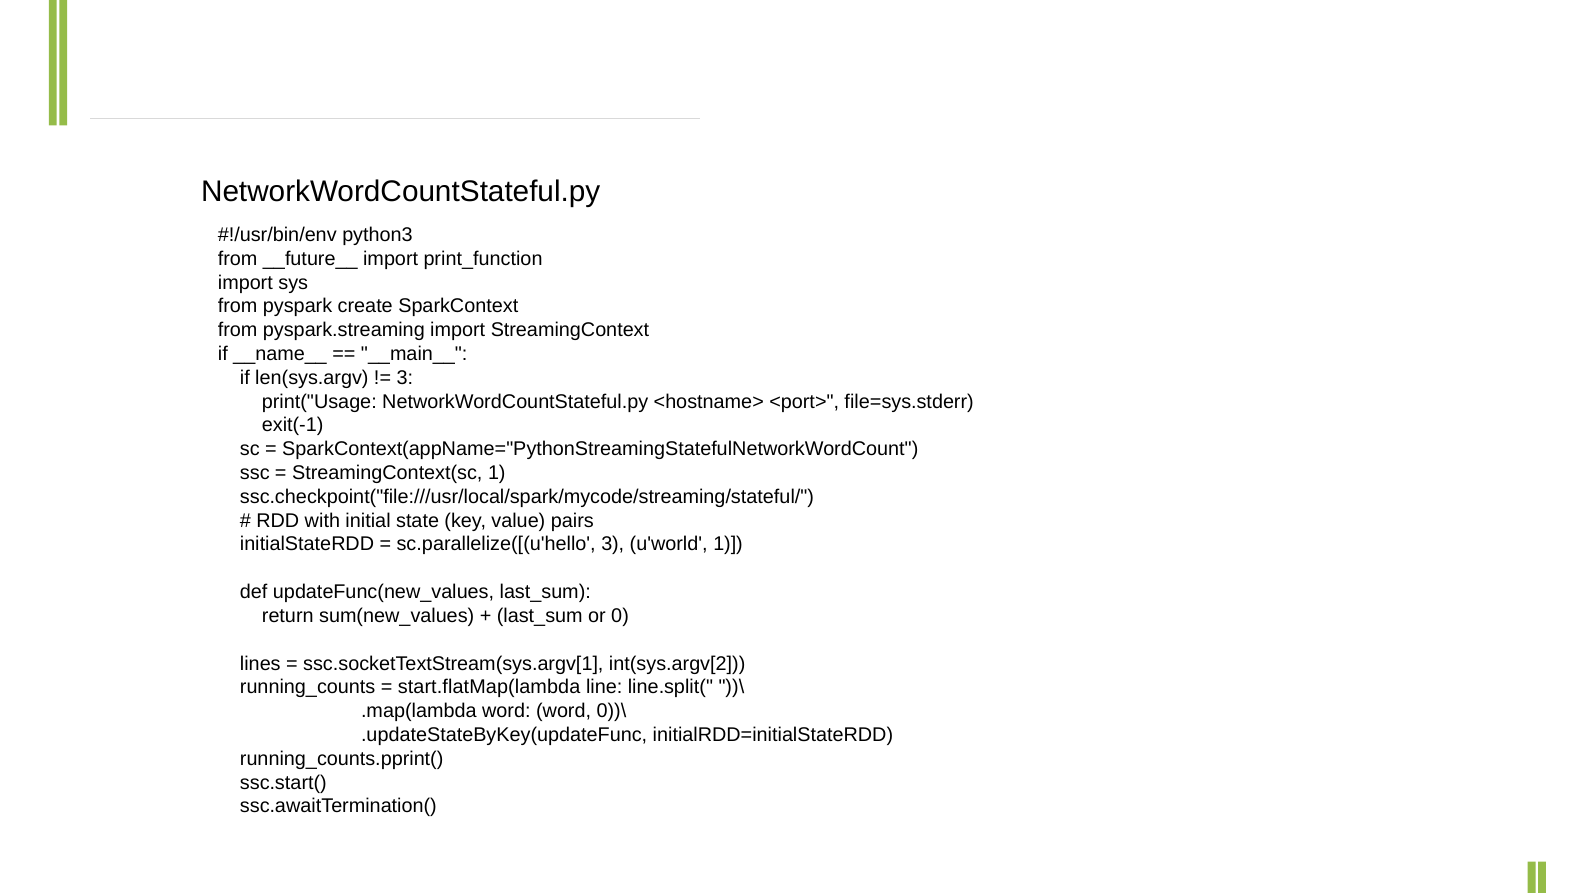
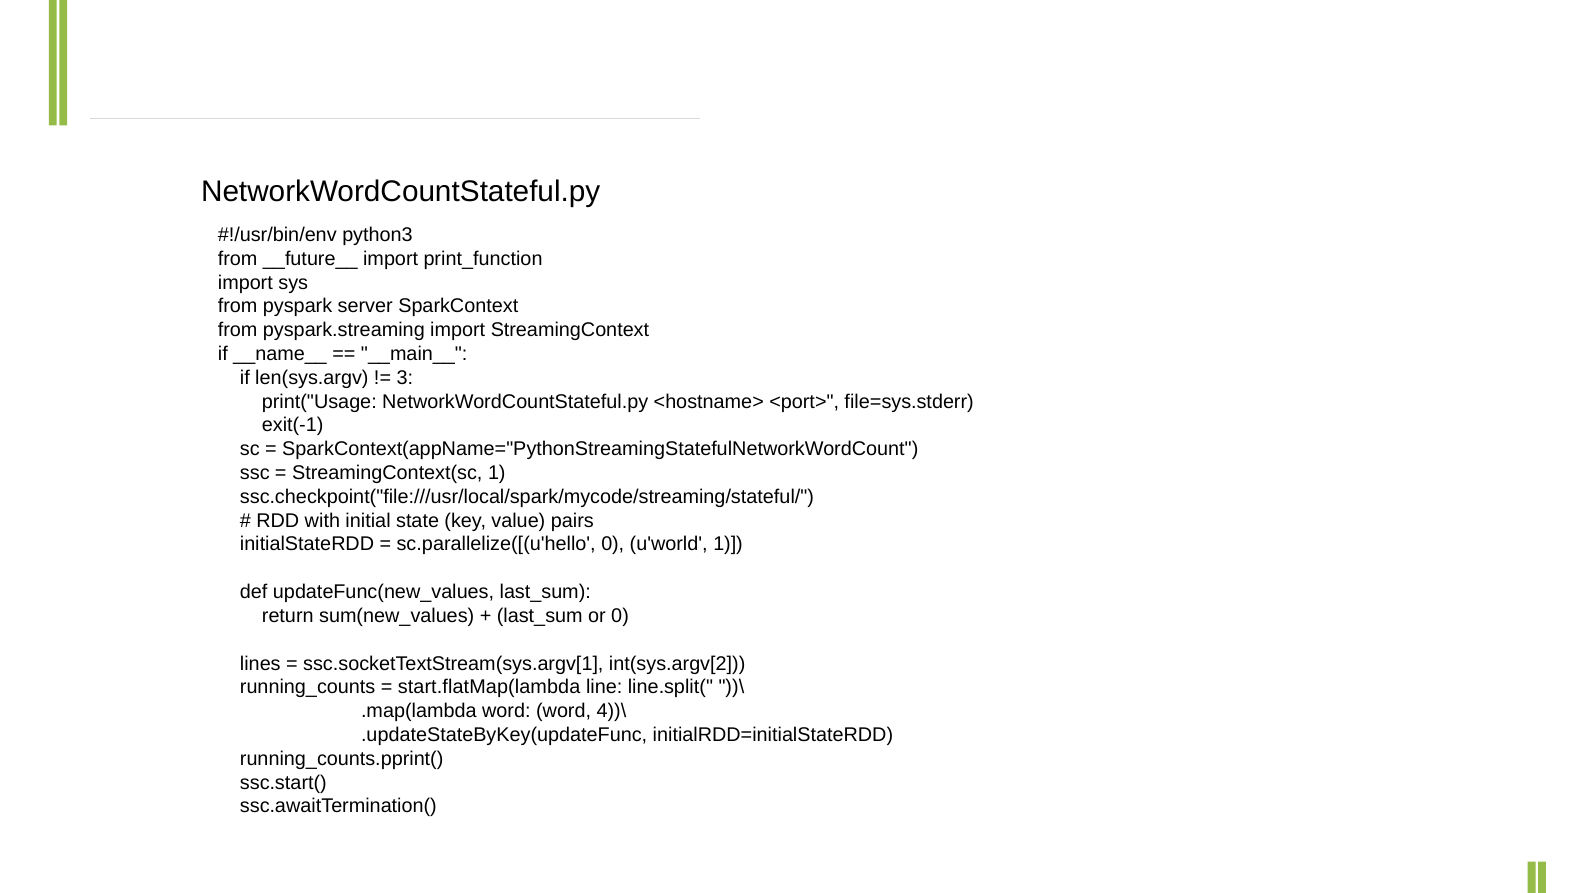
create: create -> server
sc.parallelize([(u'hello 3: 3 -> 0
0))\: 0))\ -> 4))\
